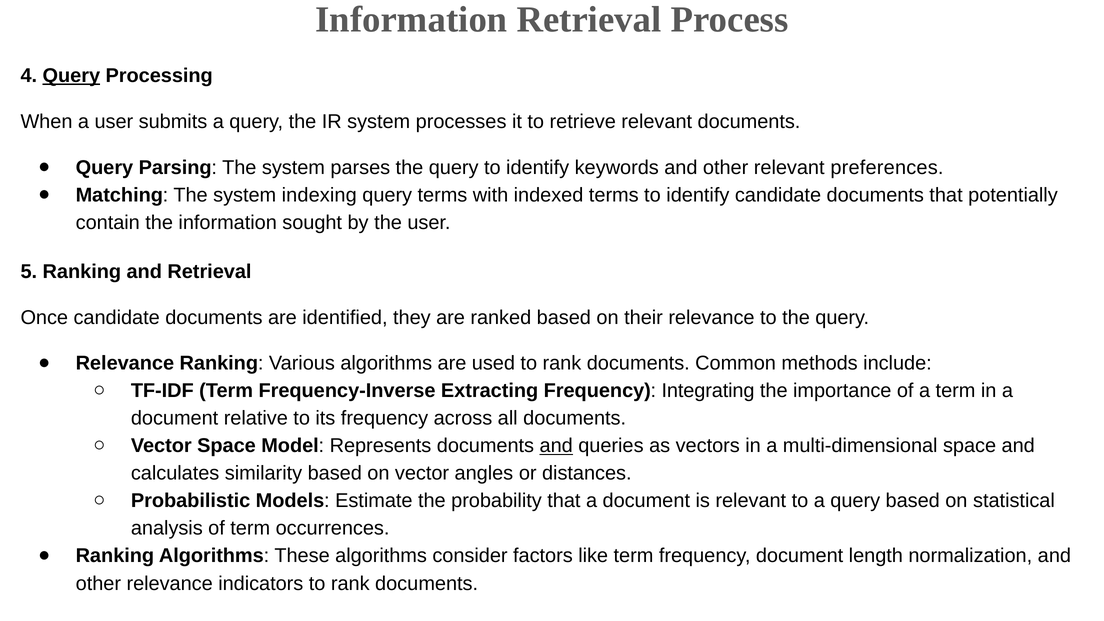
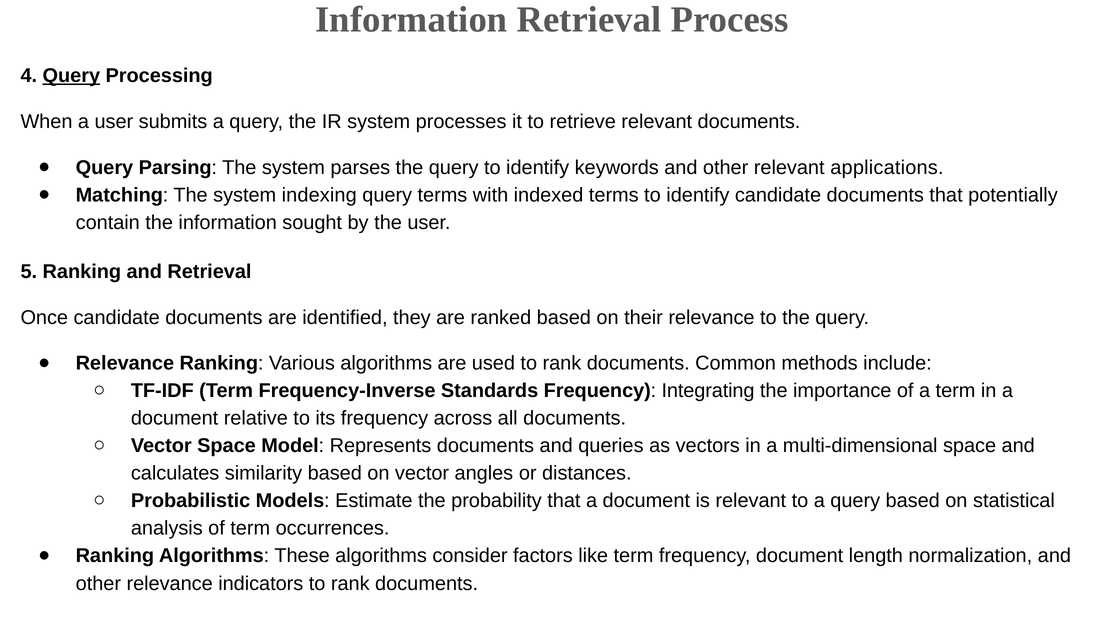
preferences: preferences -> applications
Extracting: Extracting -> Standards
and at (556, 446) underline: present -> none
